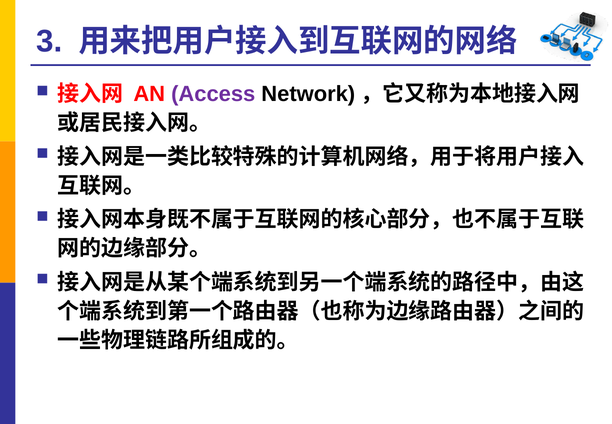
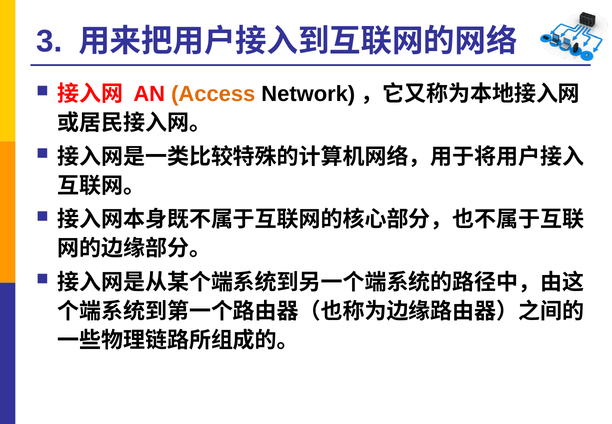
Access colour: purple -> orange
